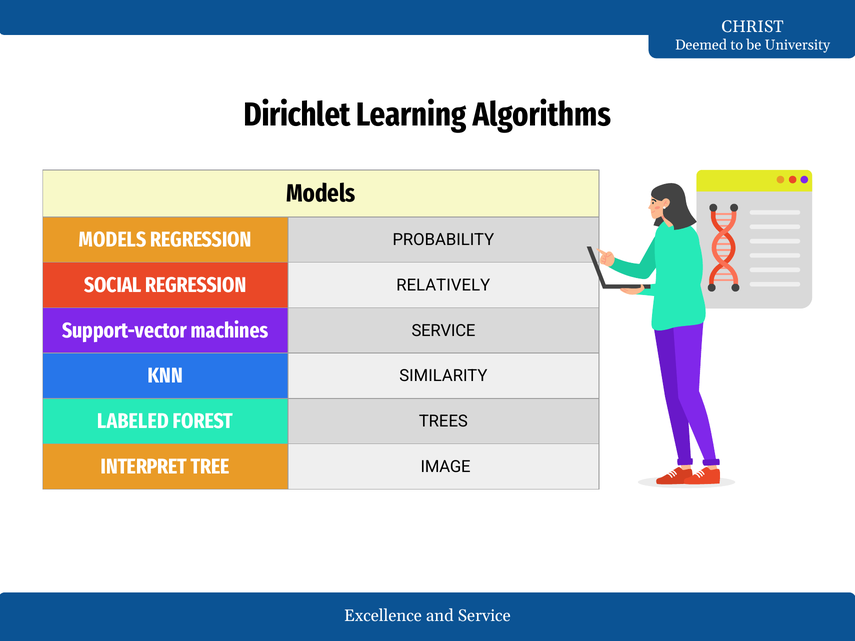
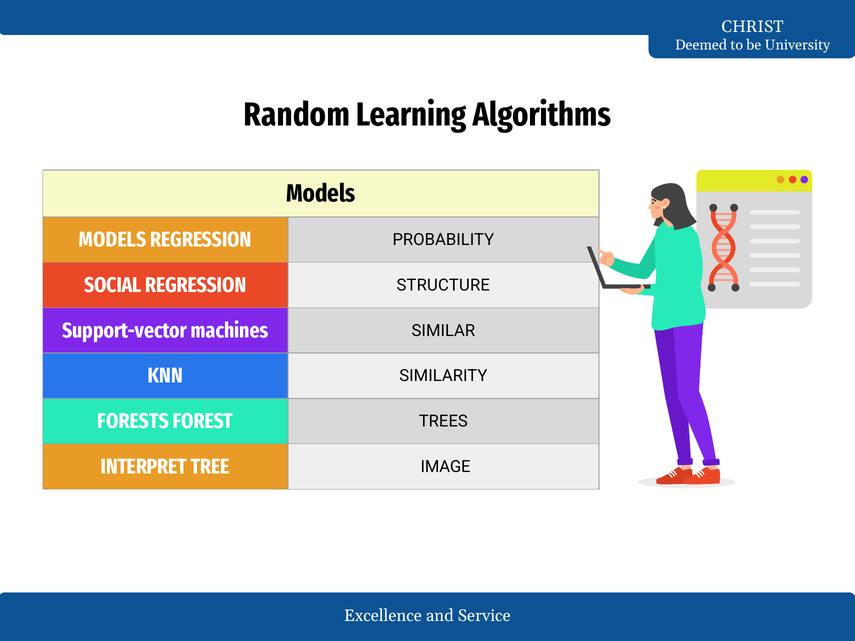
Dirichlet: Dirichlet -> Random
RELATIVELY: RELATIVELY -> STRUCTURE
machines SERVICE: SERVICE -> SIMILAR
LABELED: LABELED -> FORESTS
